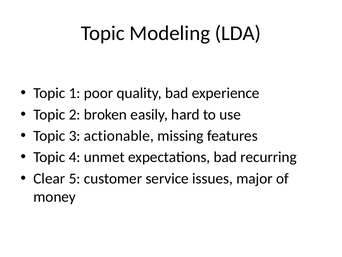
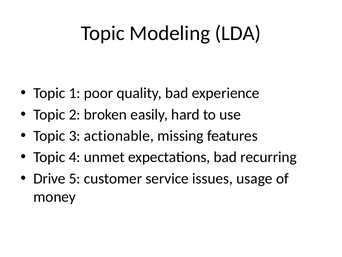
Clear: Clear -> Drive
major: major -> usage
